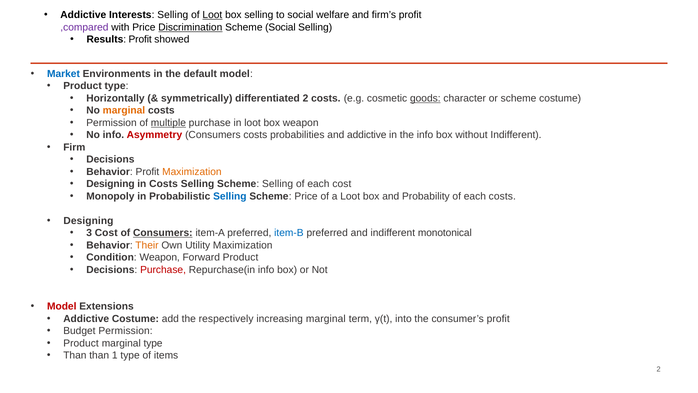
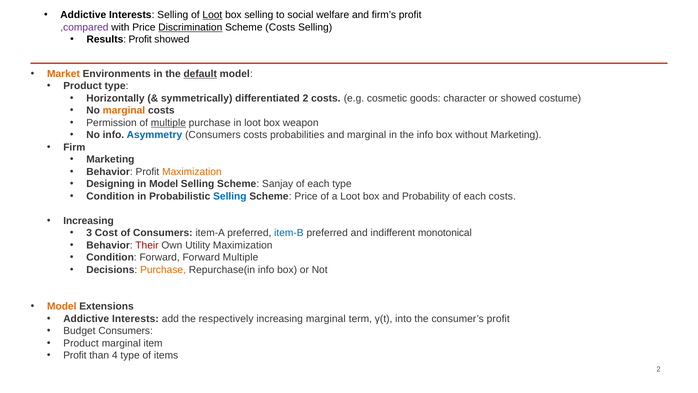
Scheme Social: Social -> Costs
Market colour: blue -> orange
default underline: none -> present
goods underline: present -> none
or scheme: scheme -> showed
Asymmetry colour: red -> blue
and addictive: addictive -> marginal
without Indifferent: Indifferent -> Marketing
Decisions at (110, 159): Decisions -> Marketing
in Costs: Costs -> Model
Scheme Selling: Selling -> Sanjay
each cost: cost -> type
Monopoly at (110, 196): Monopoly -> Condition
Designing at (88, 221): Designing -> Increasing
Consumers at (163, 233) underline: present -> none
Their colour: orange -> red
Condition Weapon: Weapon -> Forward
Forward Product: Product -> Multiple
Purchase at (163, 270) colour: red -> orange
Model at (62, 306) colour: red -> orange
Costume at (135, 318): Costume -> Interests
Budget Permission: Permission -> Consumers
marginal type: type -> item
Than at (75, 355): Than -> Profit
1: 1 -> 4
